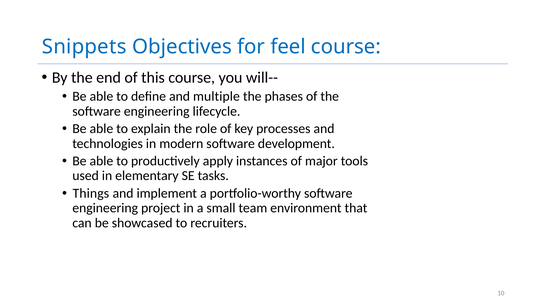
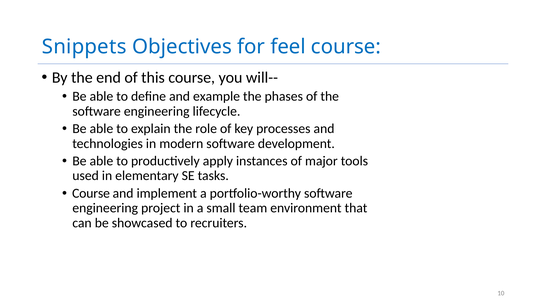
multiple: multiple -> example
Things at (91, 193): Things -> Course
